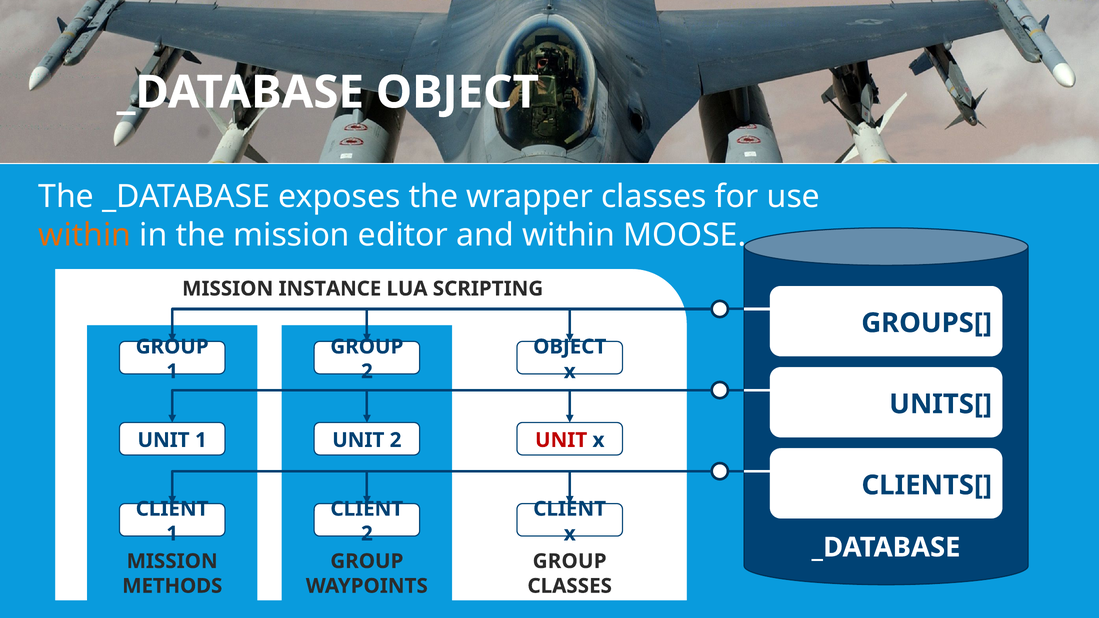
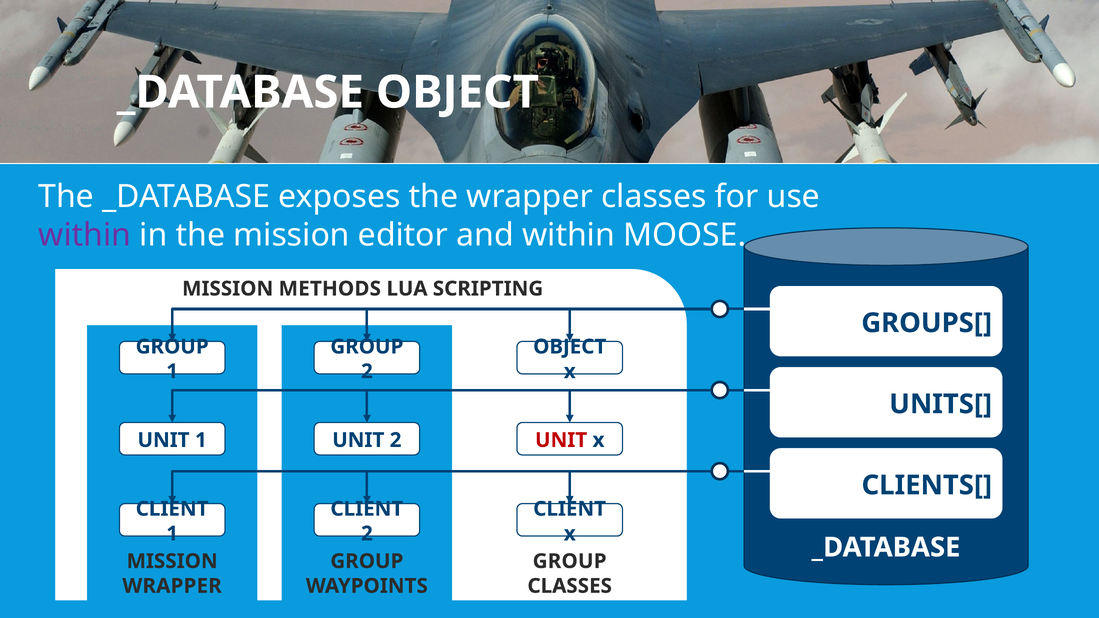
within at (85, 235) colour: orange -> purple
INSTANCE: INSTANCE -> METHODS
METHODS at (172, 586): METHODS -> WRAPPER
